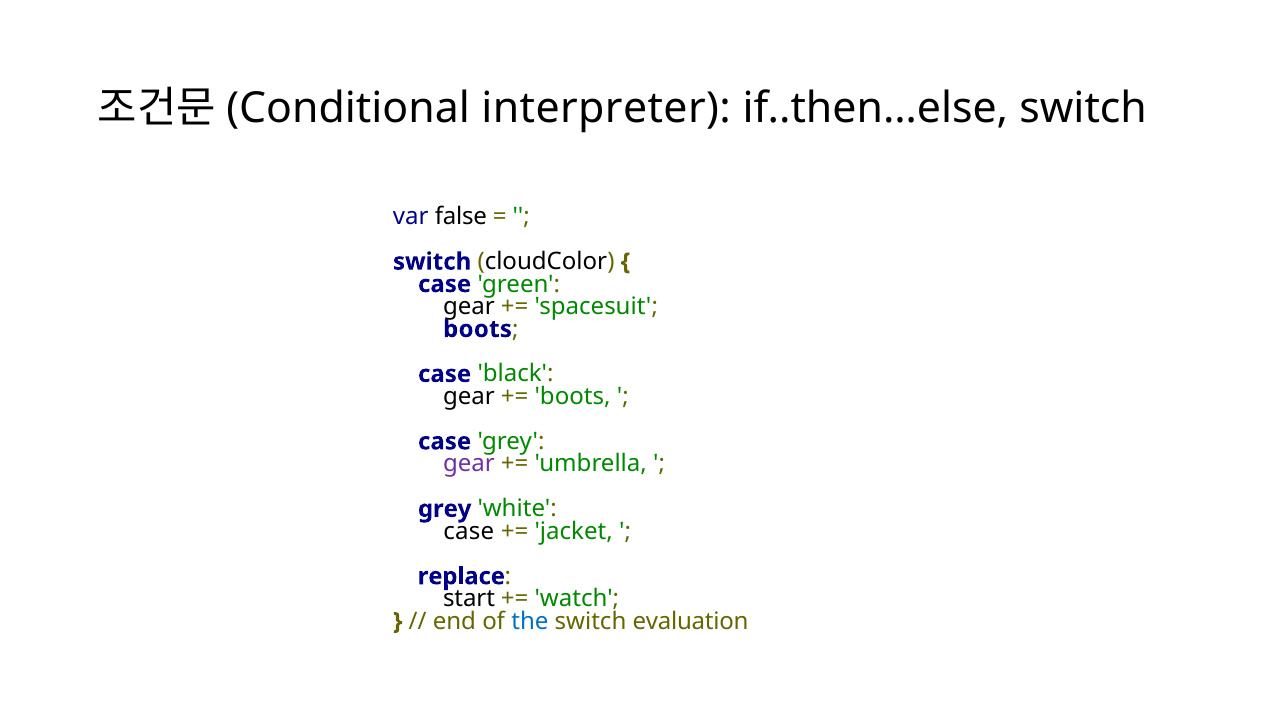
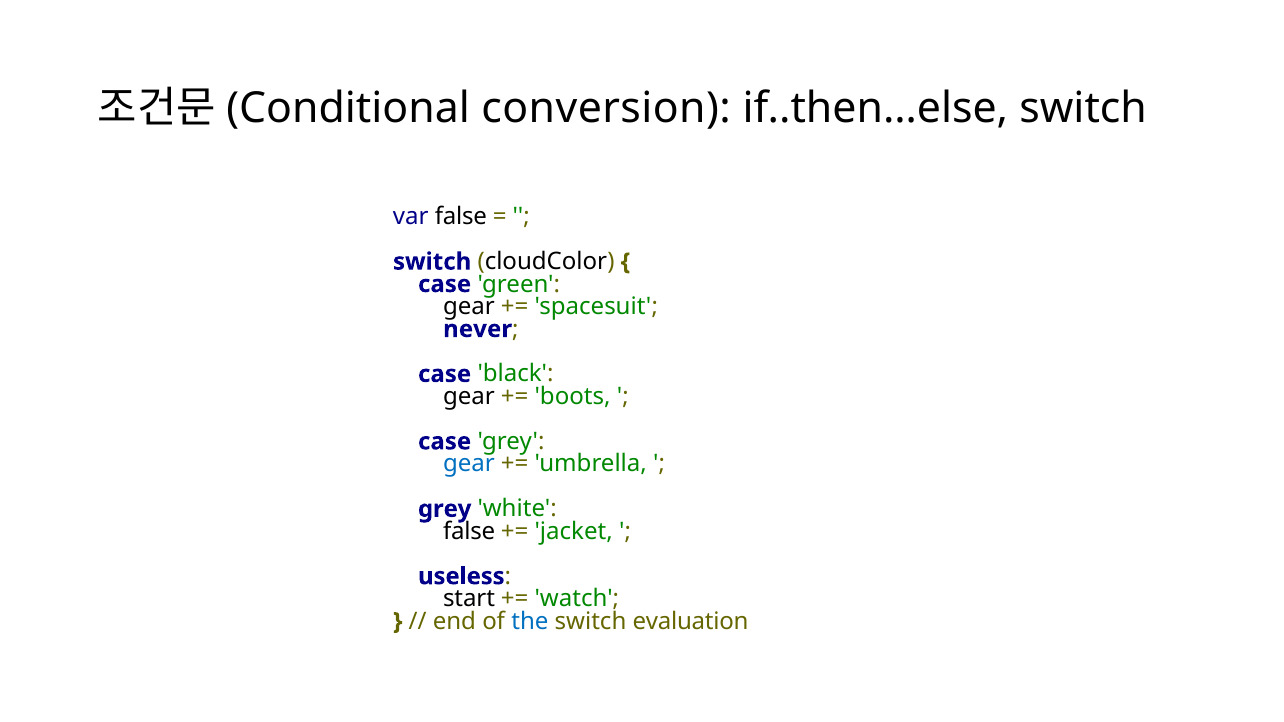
interpreter: interpreter -> conversion
boots at (478, 329): boots -> never
gear at (469, 464) colour: purple -> blue
case at (469, 532): case -> false
replace: replace -> useless
